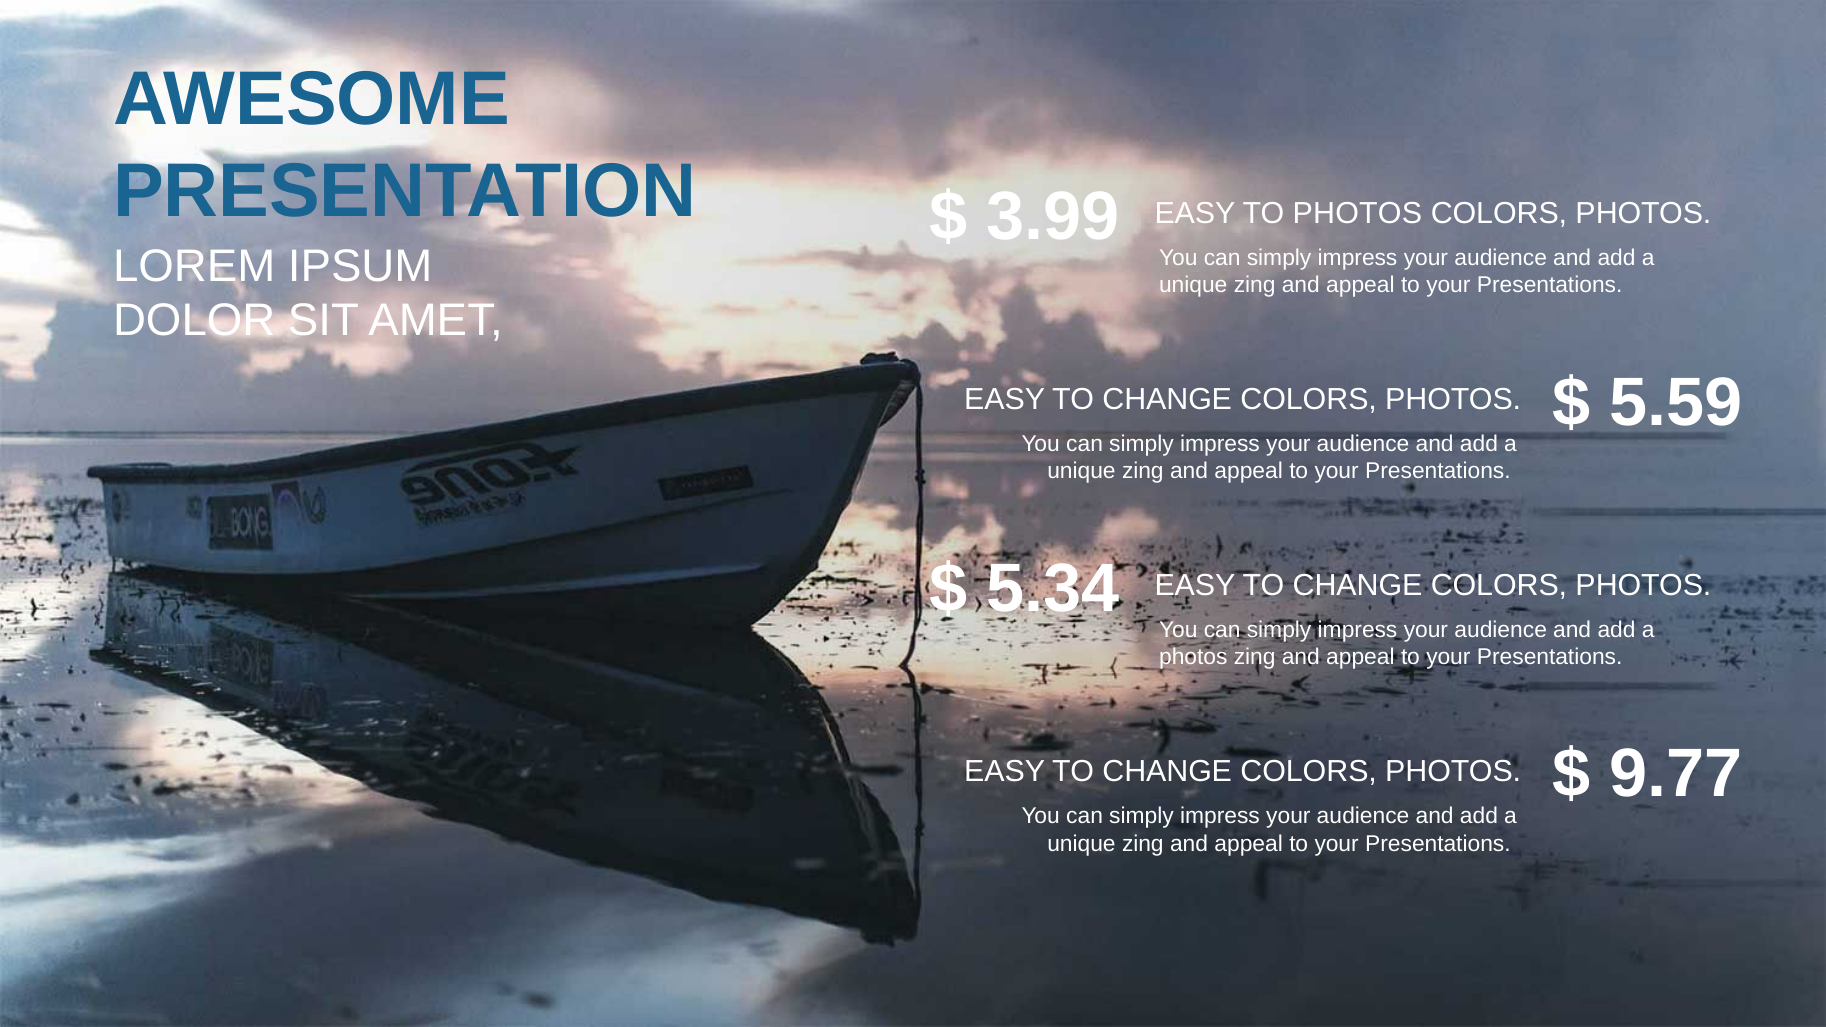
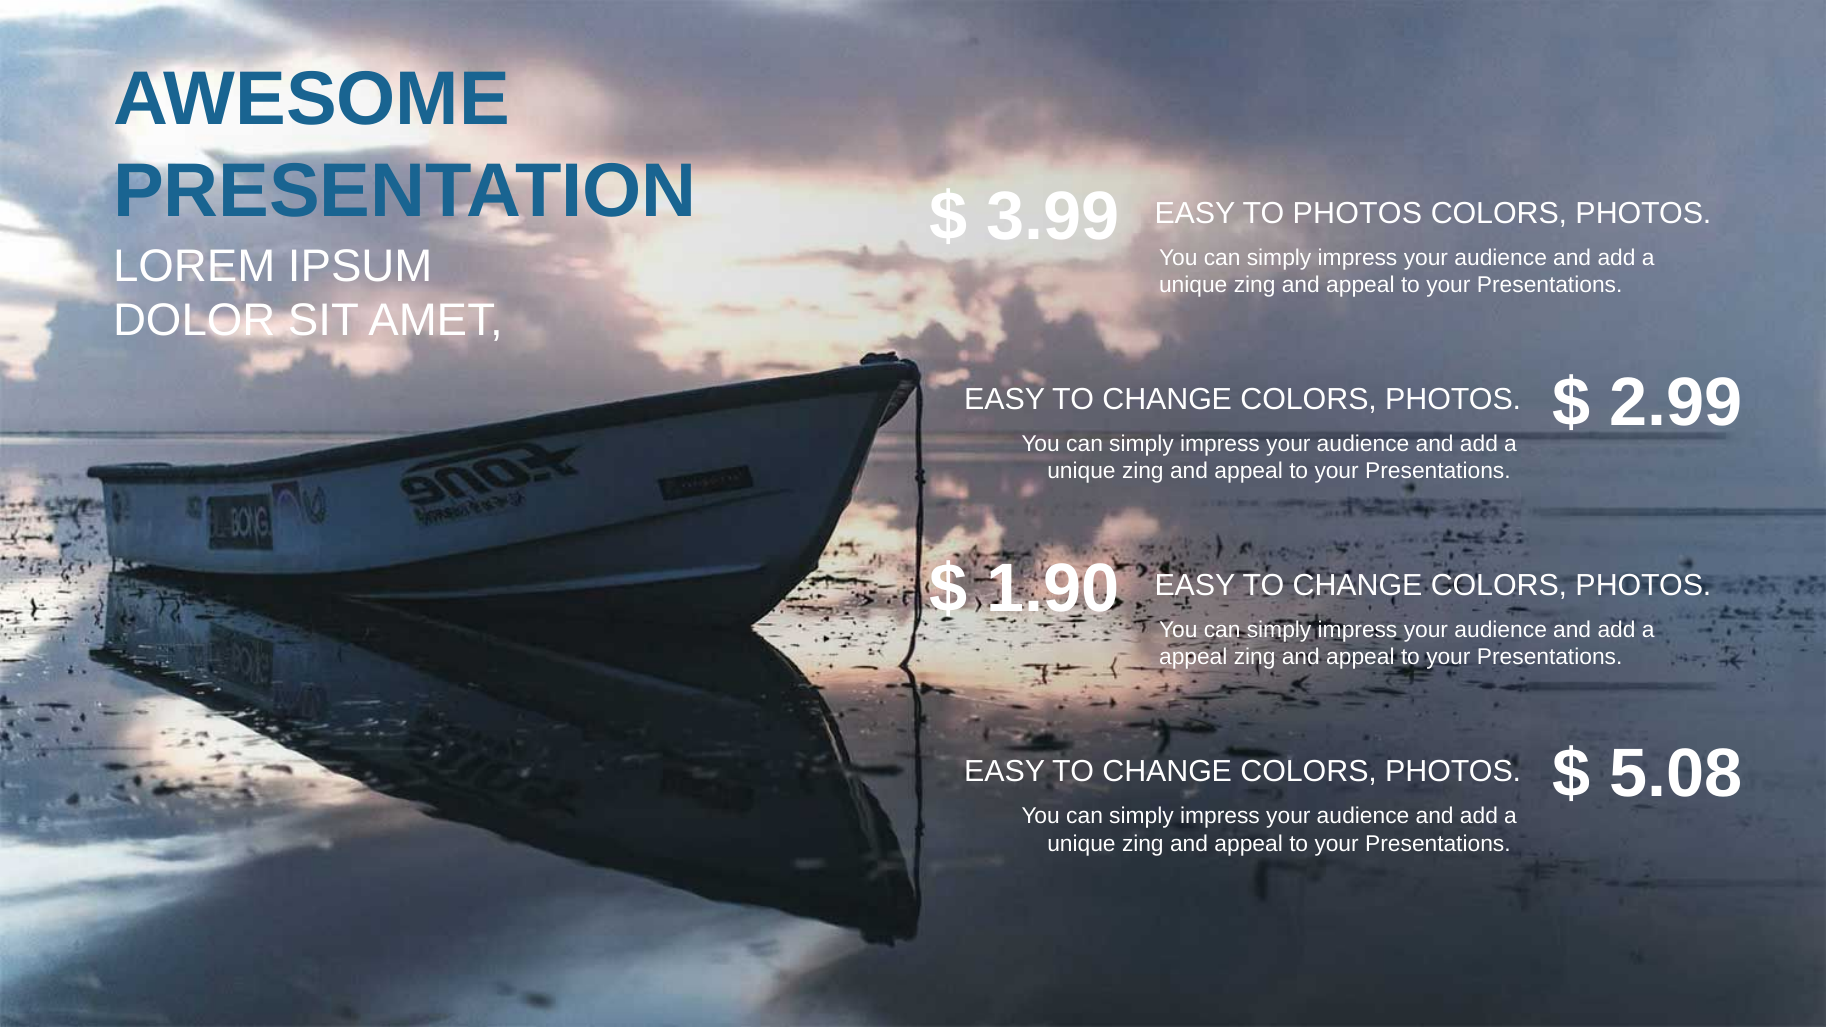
5.59: 5.59 -> 2.99
5.34: 5.34 -> 1.90
photos at (1193, 657): photos -> appeal
9.77: 9.77 -> 5.08
